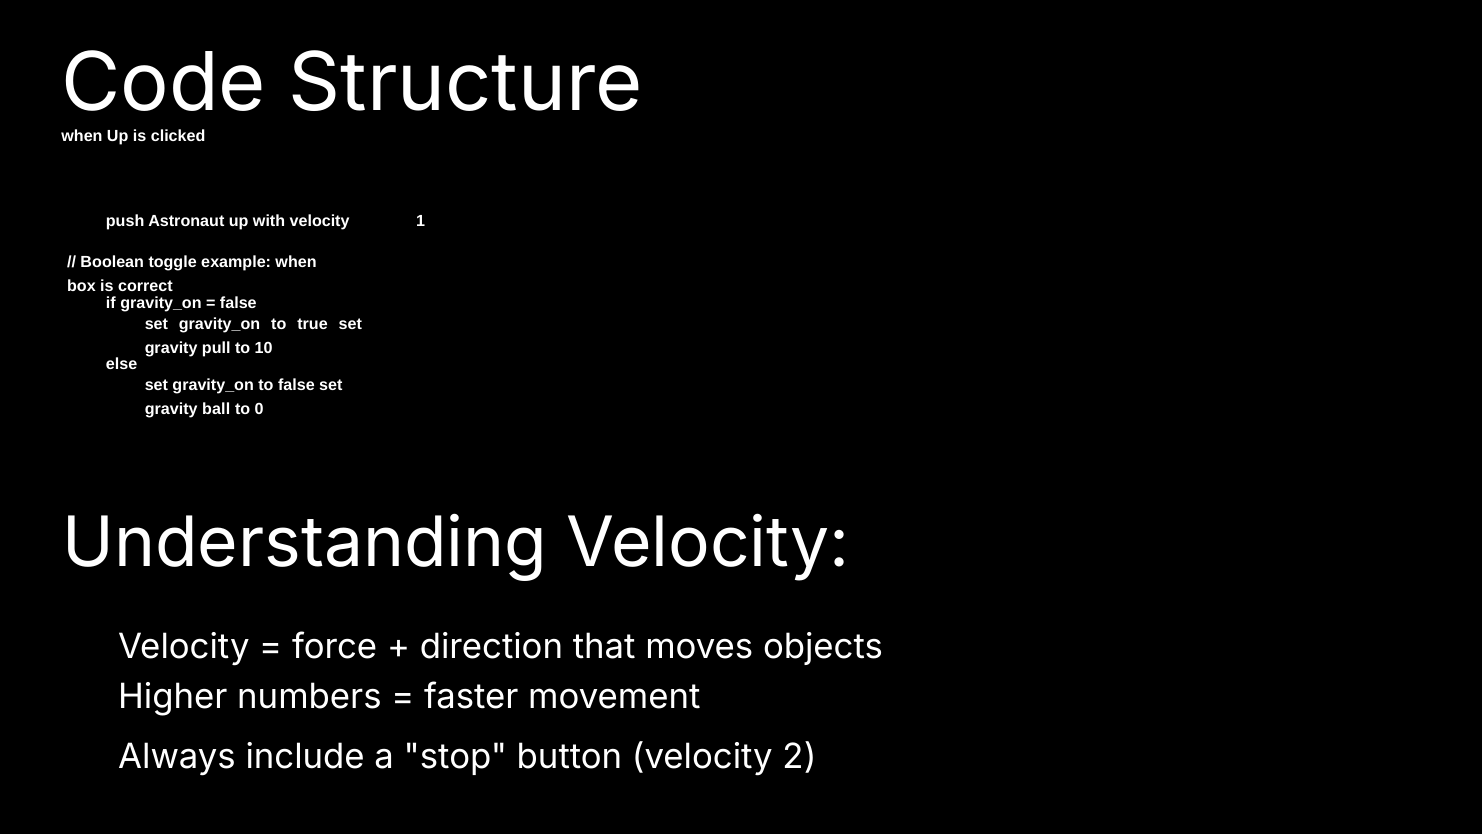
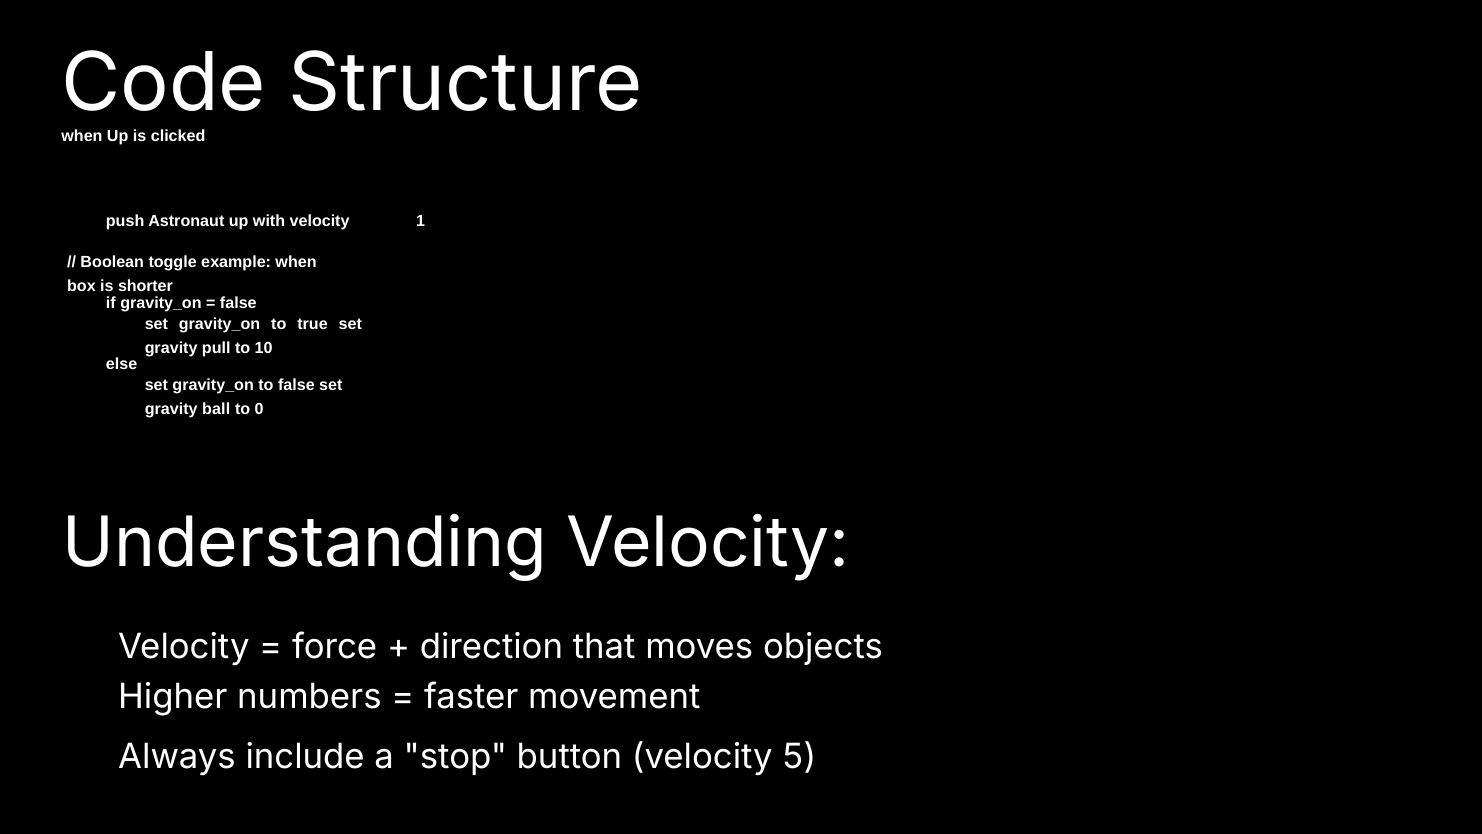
correct: correct -> shorter
2: 2 -> 5
